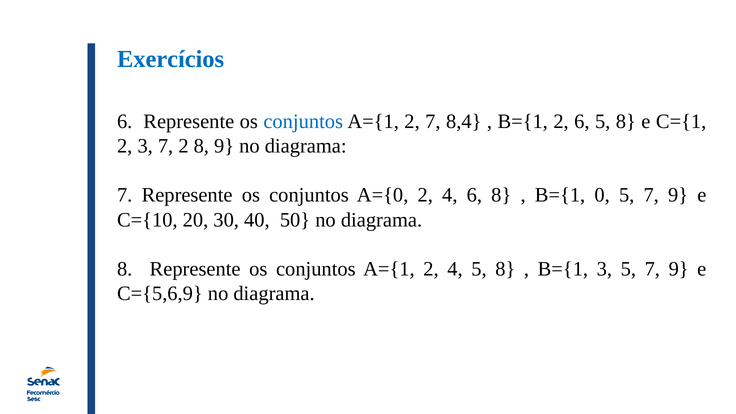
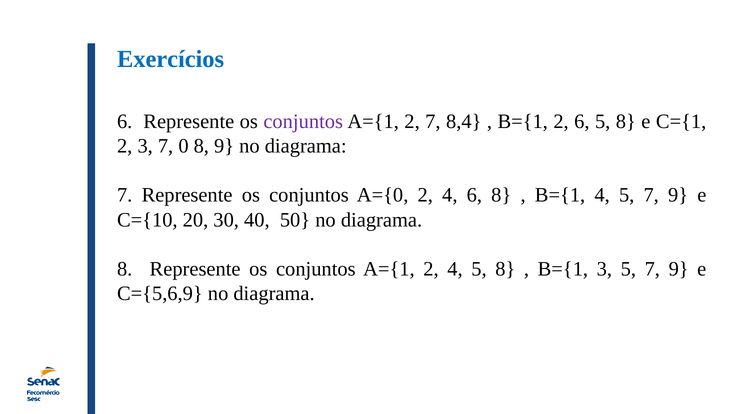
conjuntos at (303, 122) colour: blue -> purple
7 2: 2 -> 0
B={1 0: 0 -> 4
